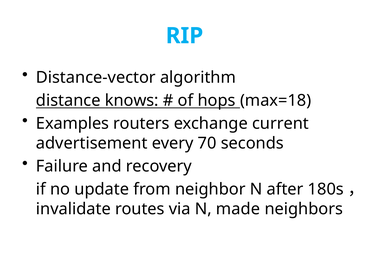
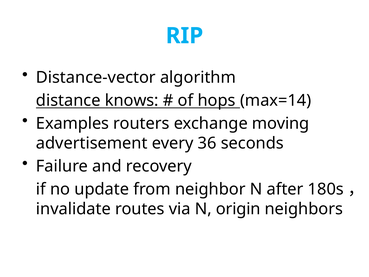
max=18: max=18 -> max=14
current: current -> moving
70: 70 -> 36
made: made -> origin
